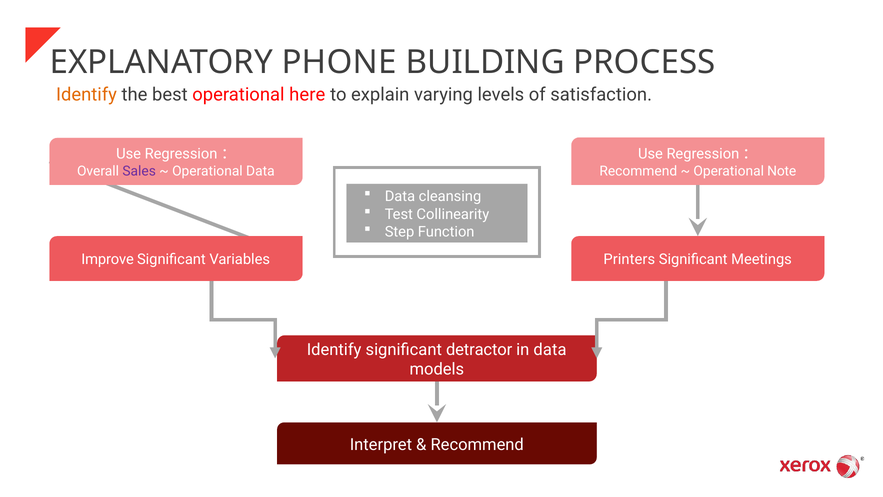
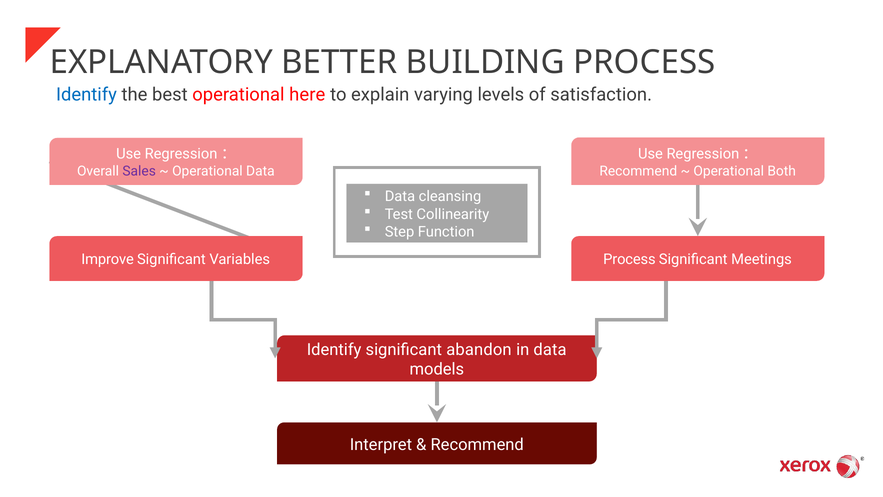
PHONE: PHONE -> BETTER
Identify at (87, 95) colour: orange -> blue
Note: Note -> Both
Printers at (629, 259): Printers -> Process
detractor: detractor -> abandon
